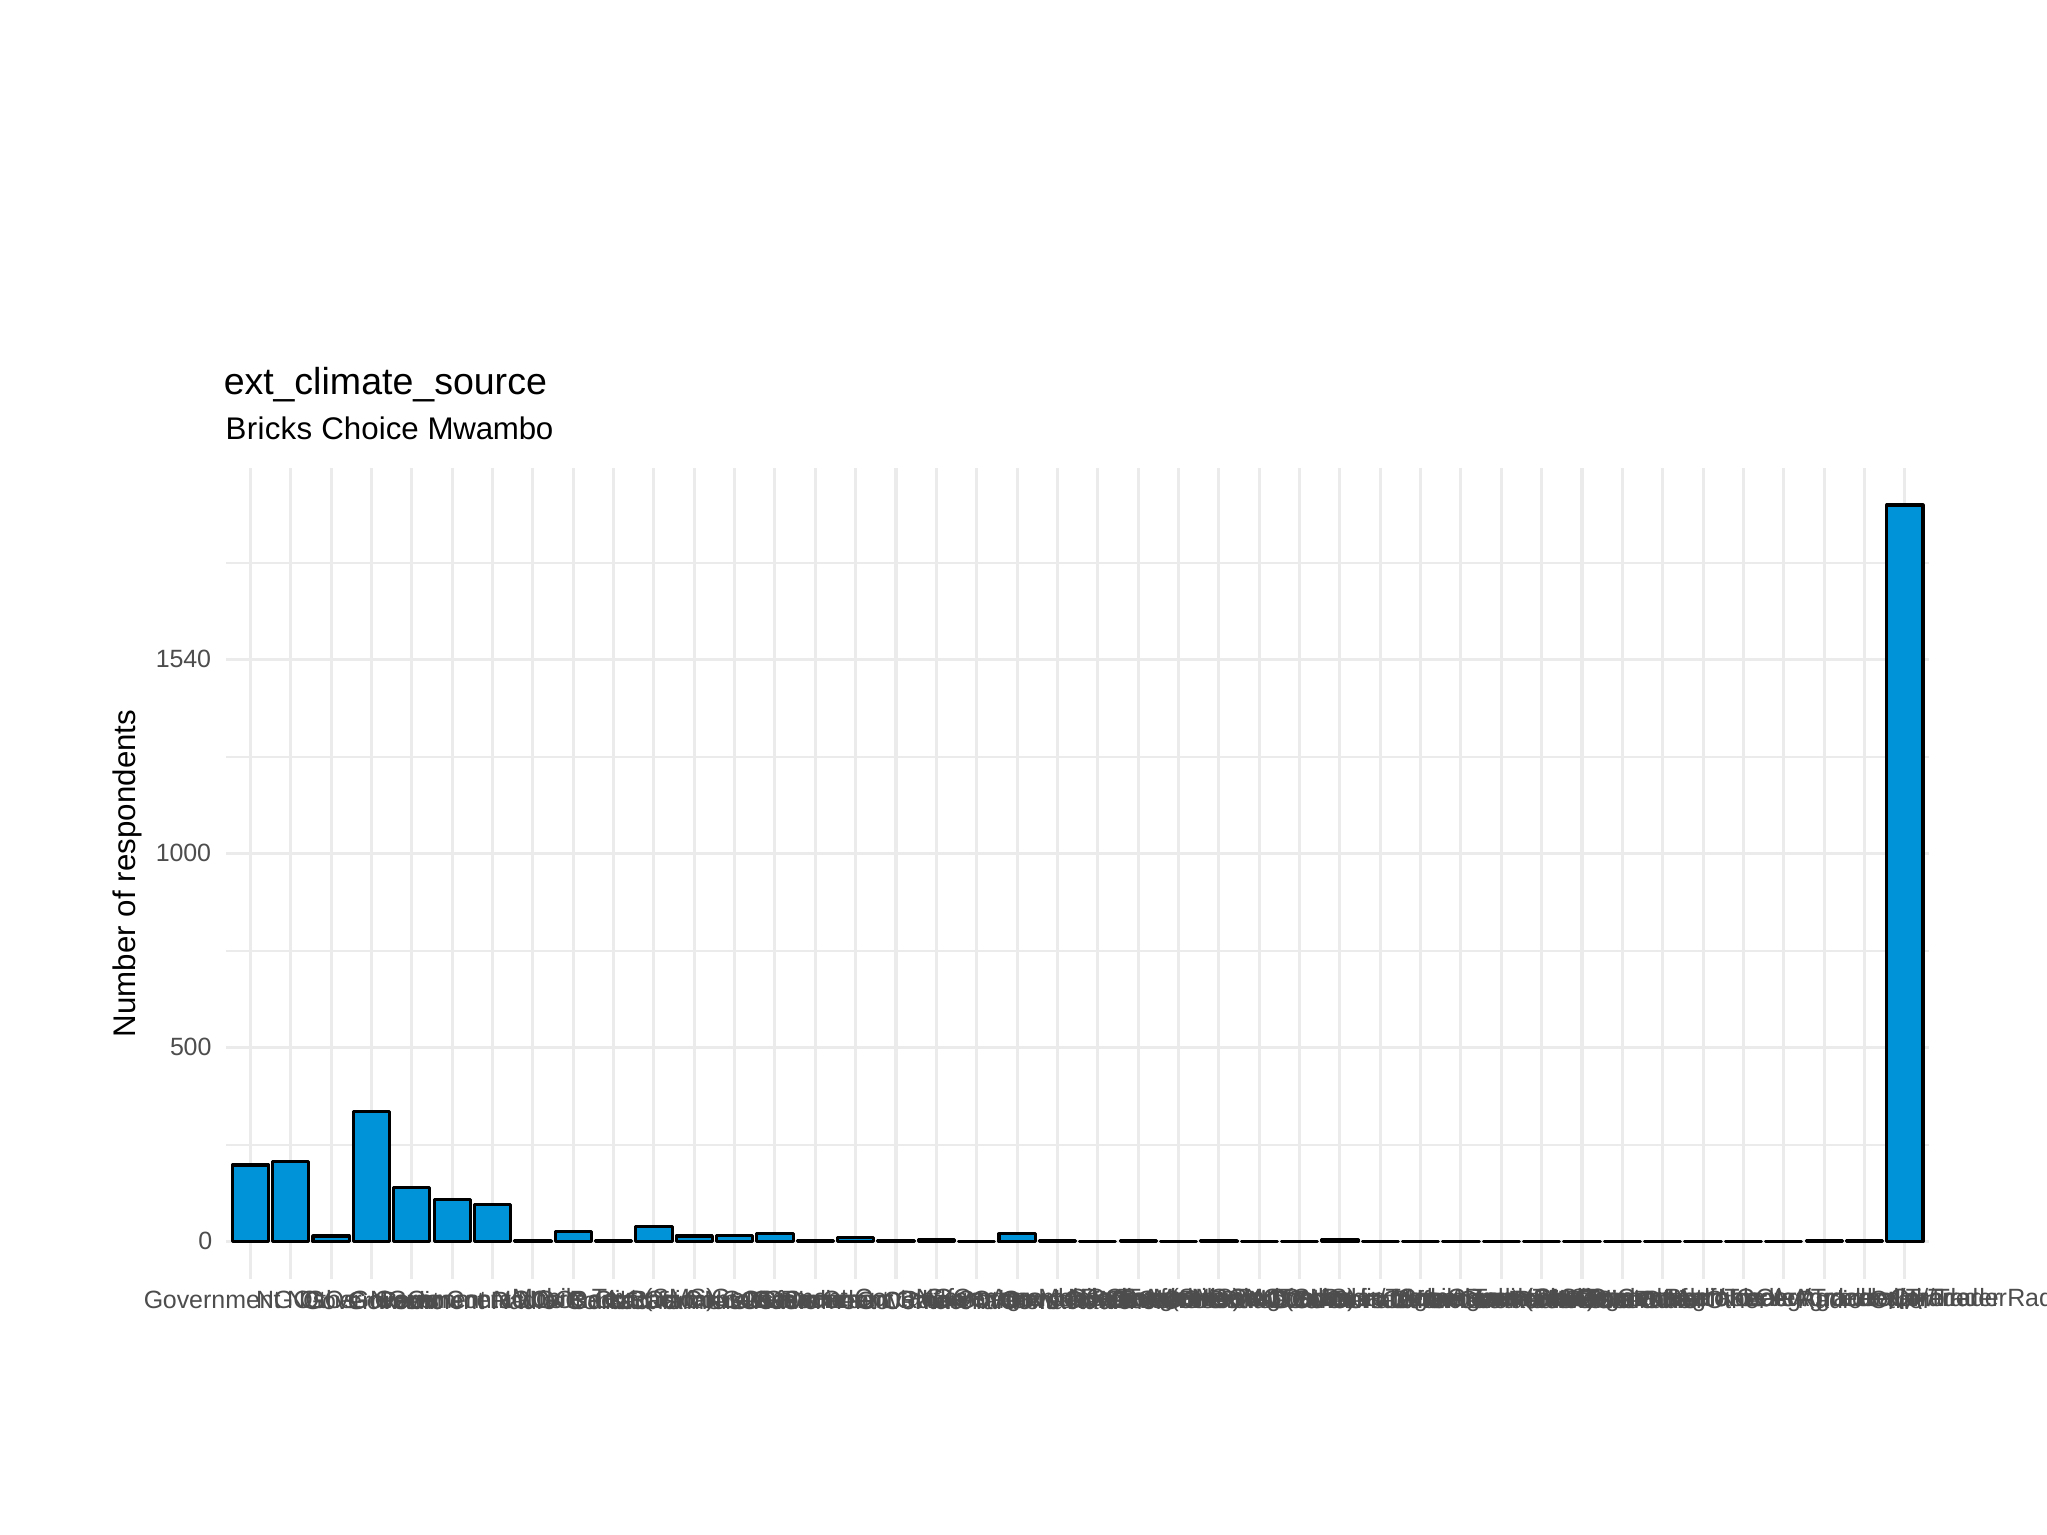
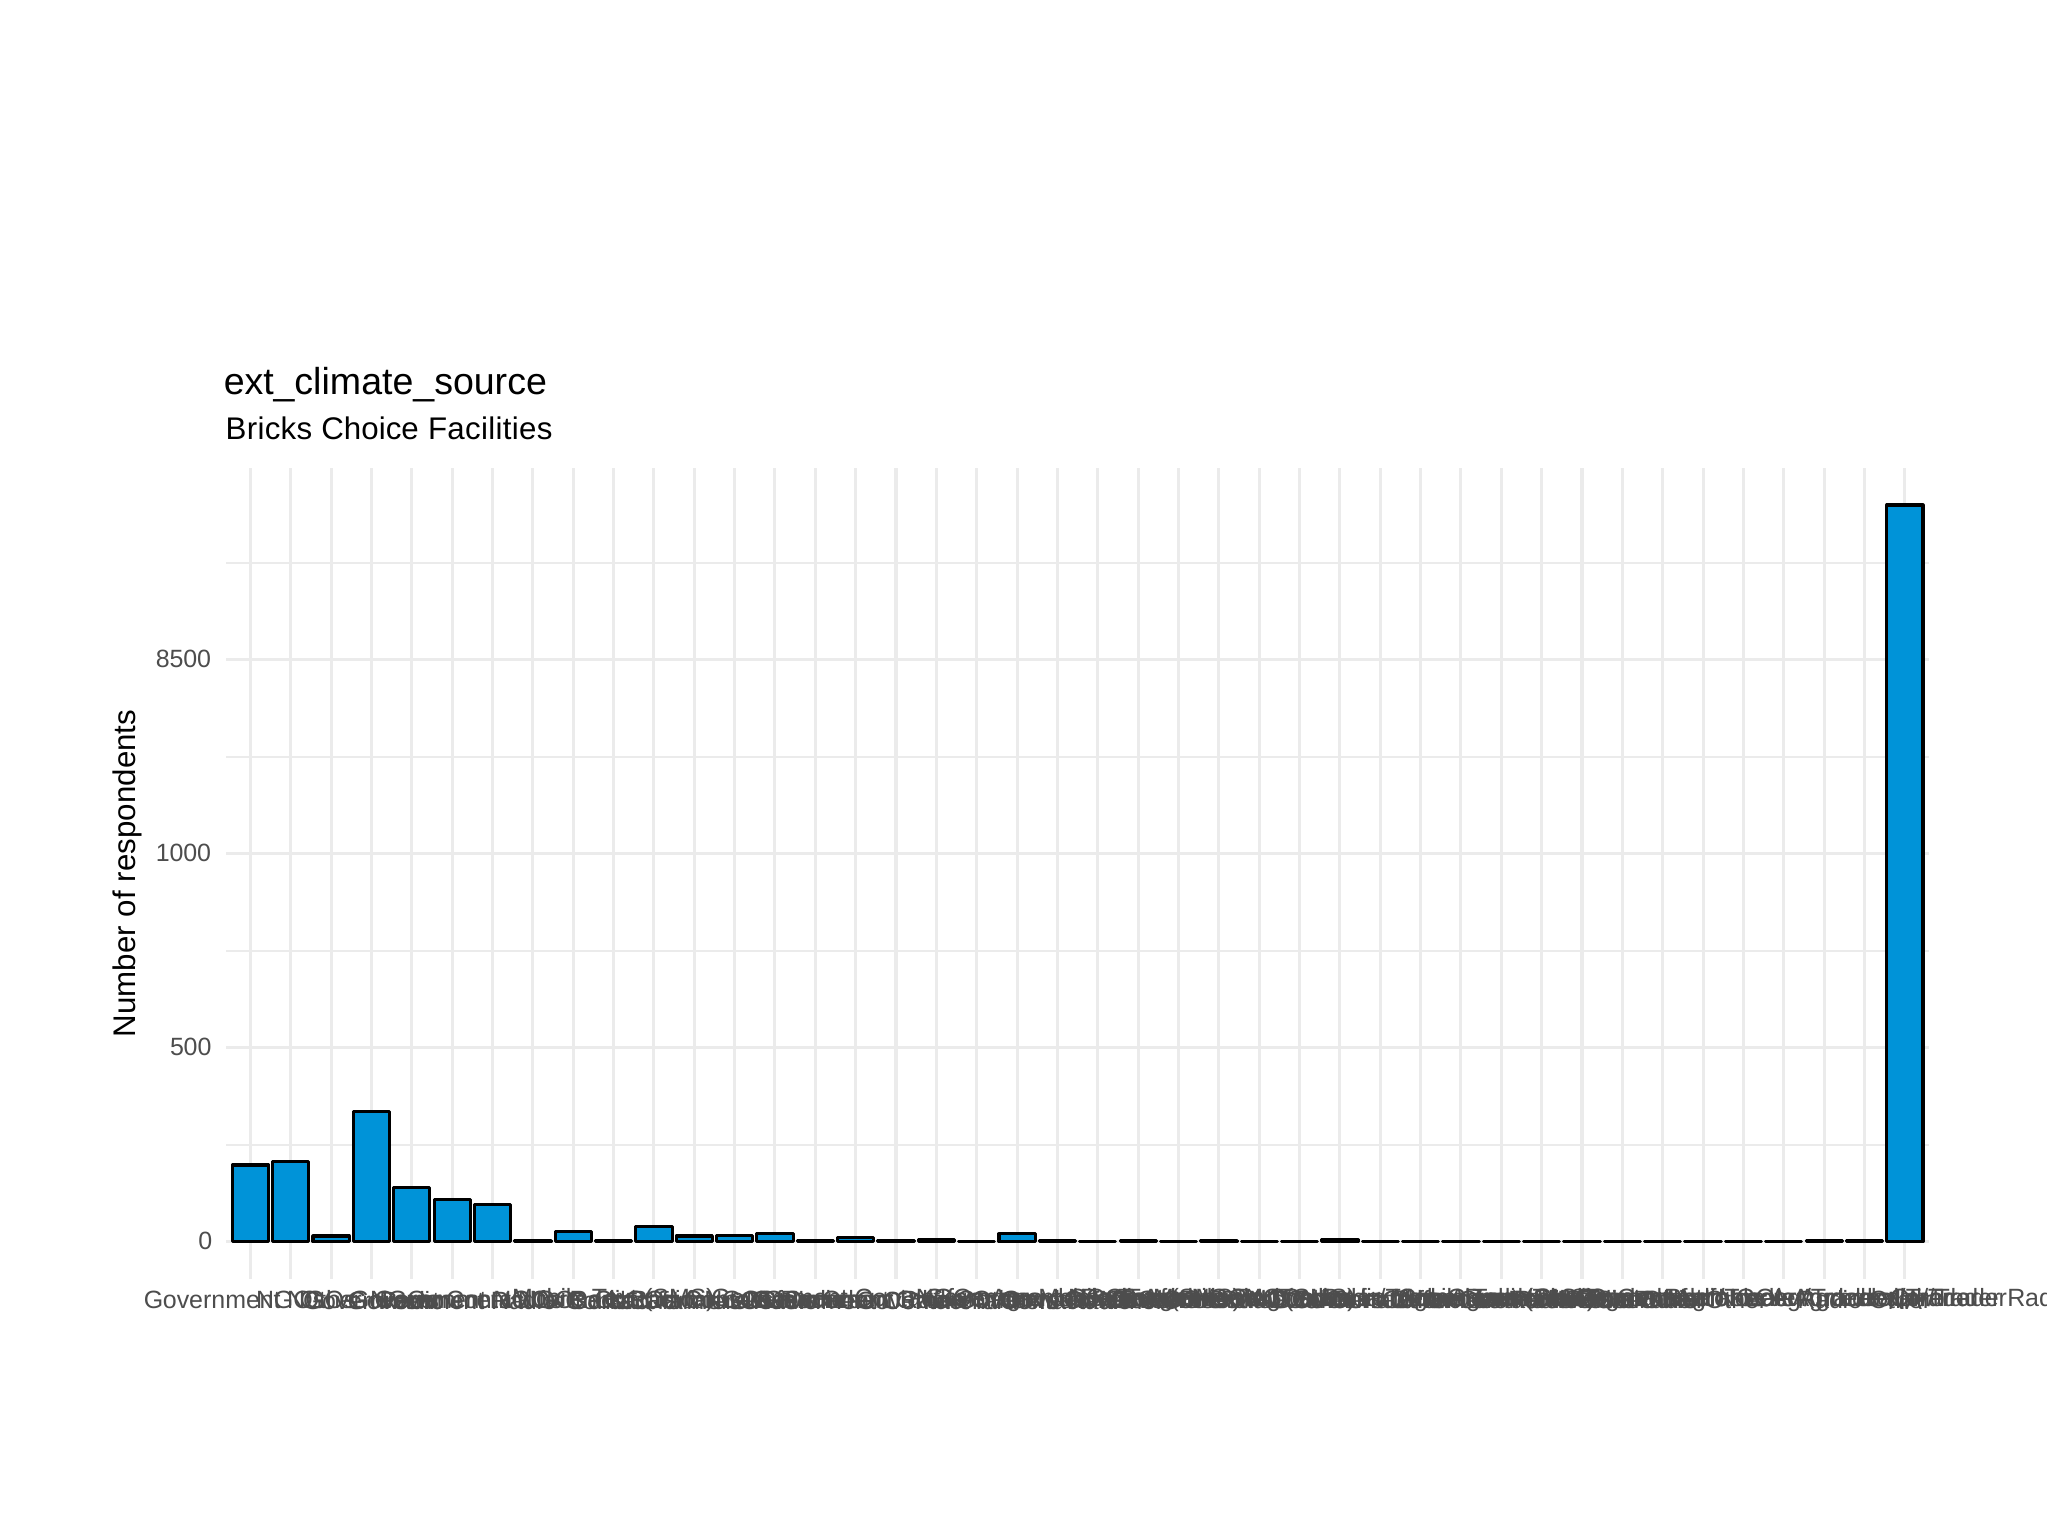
Mwambo: Mwambo -> Facilities
1540: 1540 -> 8500
